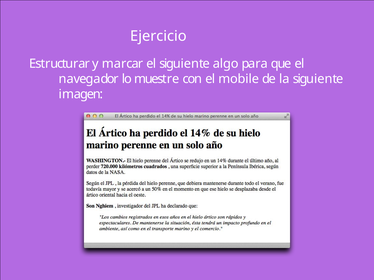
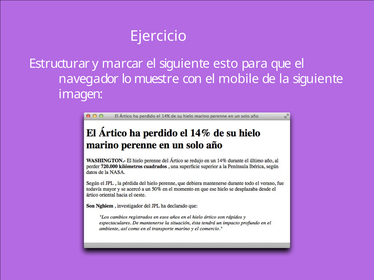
algo: algo -> esto
